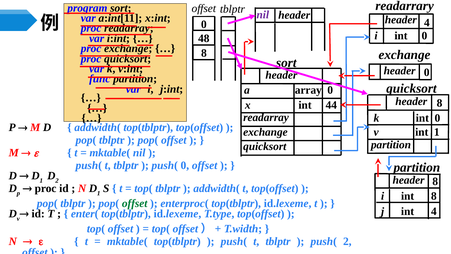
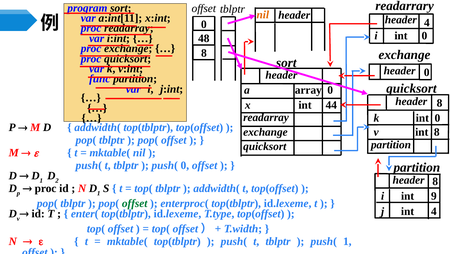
nil at (263, 15) colour: purple -> orange
int 1: 1 -> 8
int 8: 8 -> 9
push( 2: 2 -> 1
